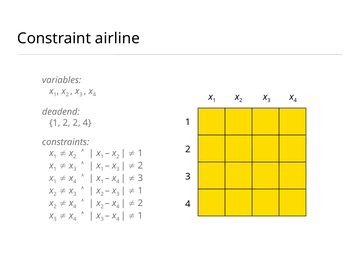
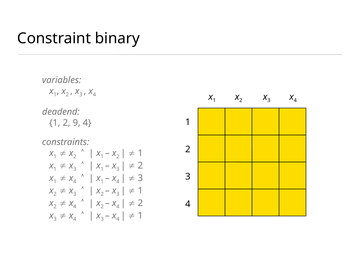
airline: airline -> binary
2 2: 2 -> 9
